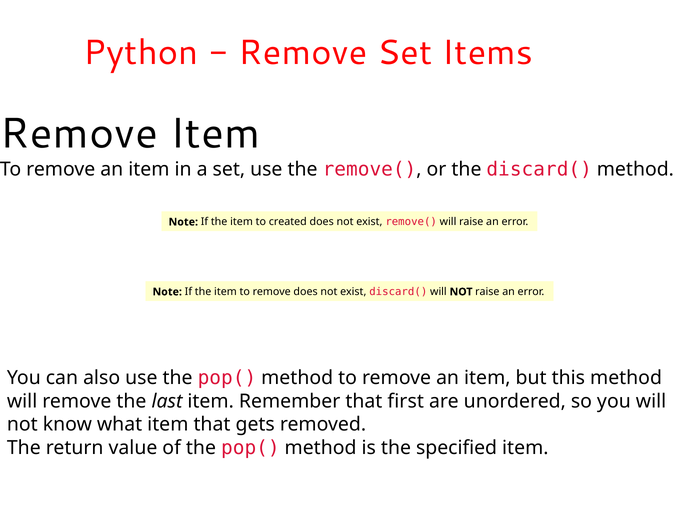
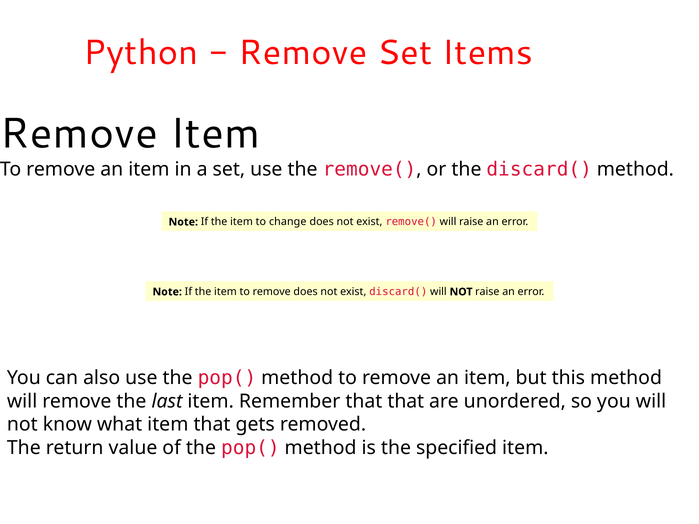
created: created -> change
that first: first -> that
